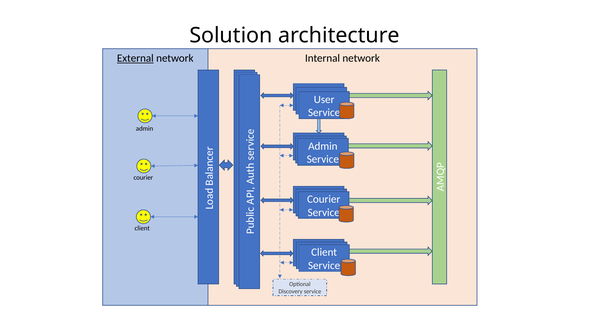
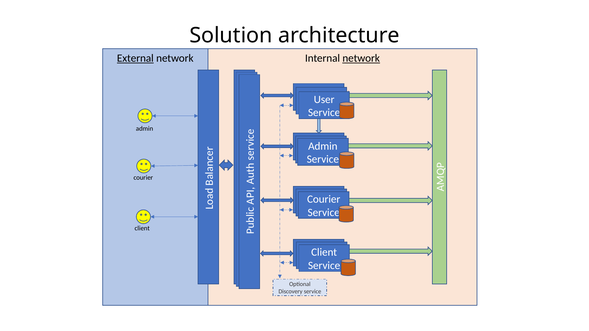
network at (361, 58) underline: none -> present
